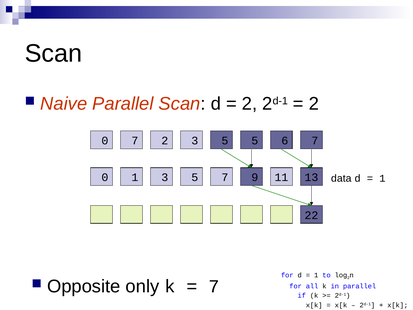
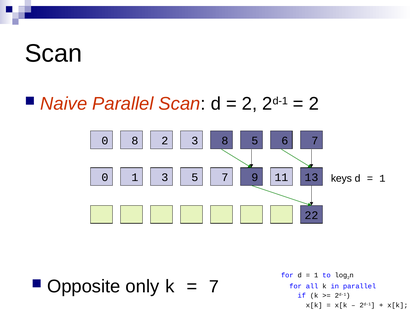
0 7: 7 -> 8
2 3 5: 5 -> 8
data: data -> keys
